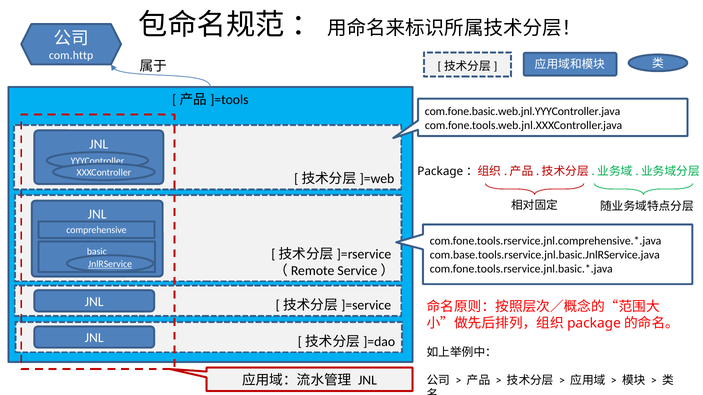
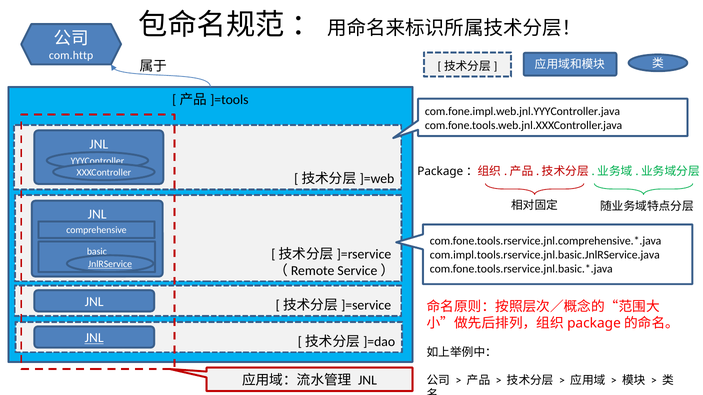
com.fone.basic.web.jnl.YYYController.java: com.fone.basic.web.jnl.YYYController.java -> com.fone.impl.web.jnl.YYYController.java
com.base.tools.rservice.jnl.basic.JnlRService.java: com.base.tools.rservice.jnl.basic.JnlRService.java -> com.impl.tools.rservice.jnl.basic.JnlRService.java
JNL at (94, 338) underline: none -> present
